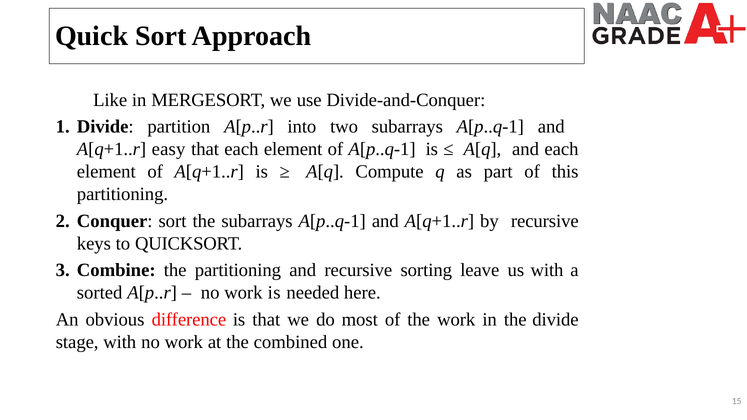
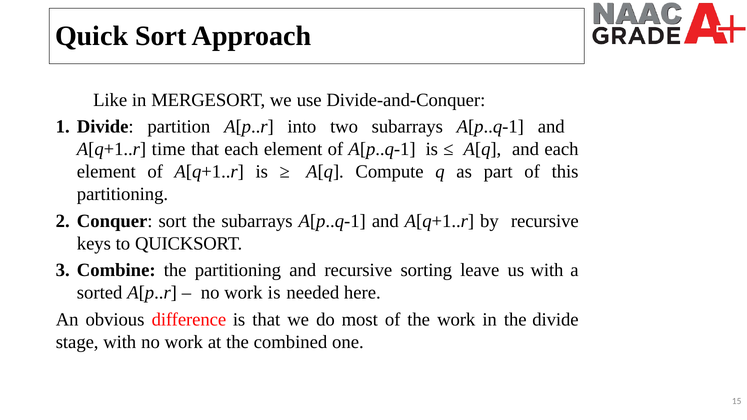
easy: easy -> time
